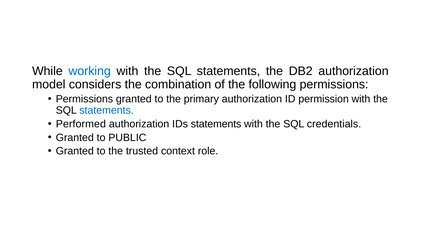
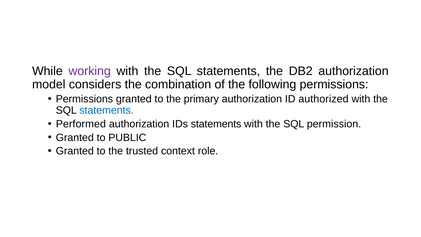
working colour: blue -> purple
permission: permission -> authorized
credentials: credentials -> permission
